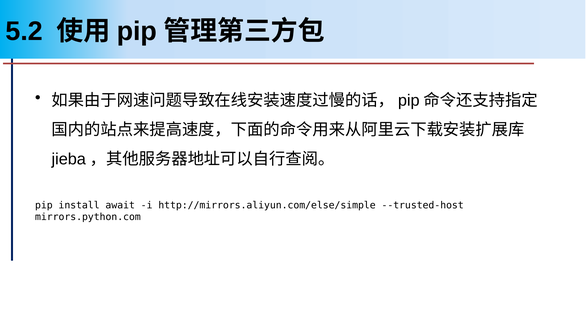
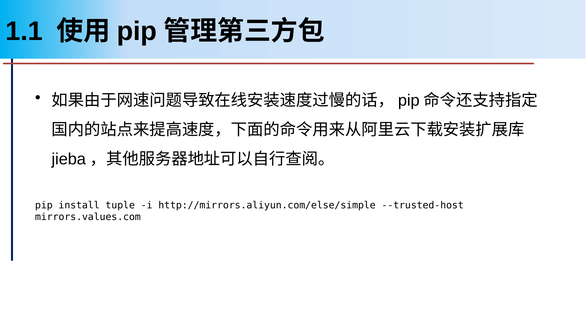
5.2: 5.2 -> 1.1
await: await -> tuple
mirrors.python.com: mirrors.python.com -> mirrors.values.com
